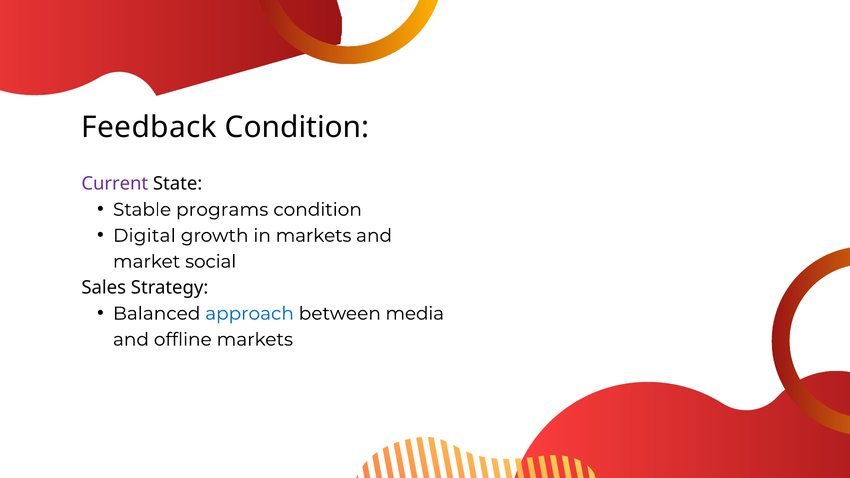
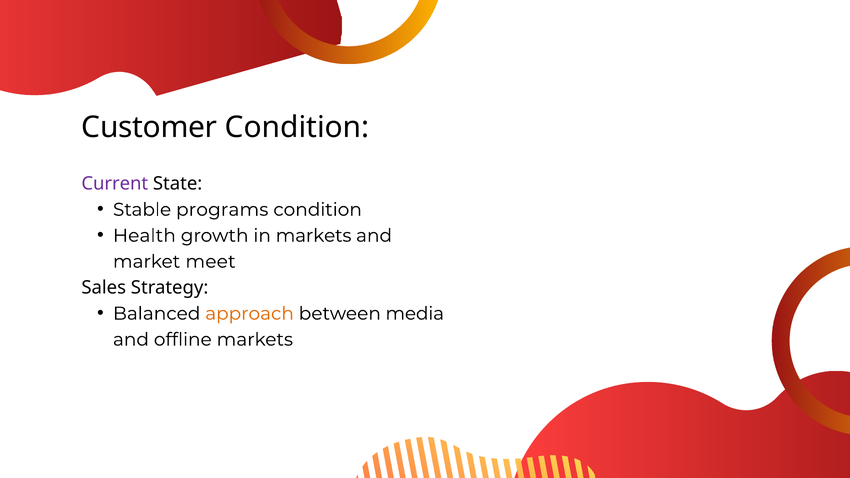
Feedback: Feedback -> Customer
Digital: Digital -> Health
social: social -> meet
approach colour: blue -> orange
